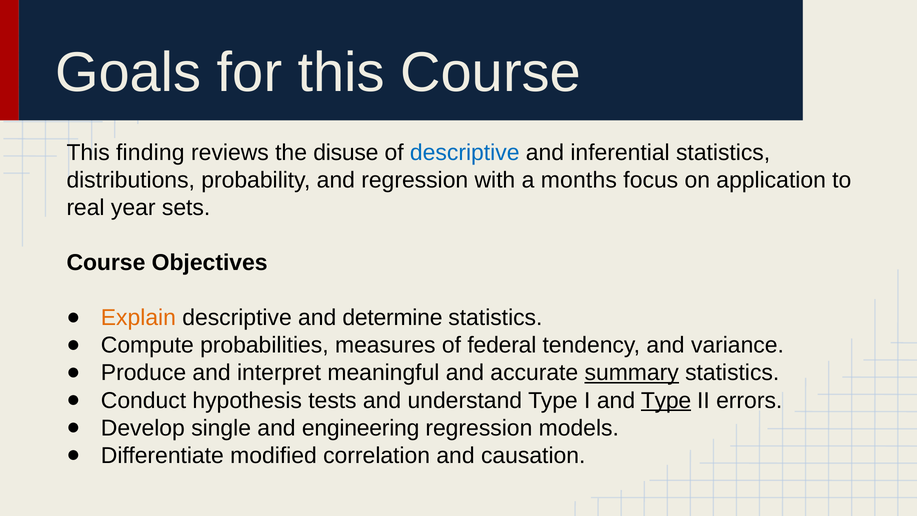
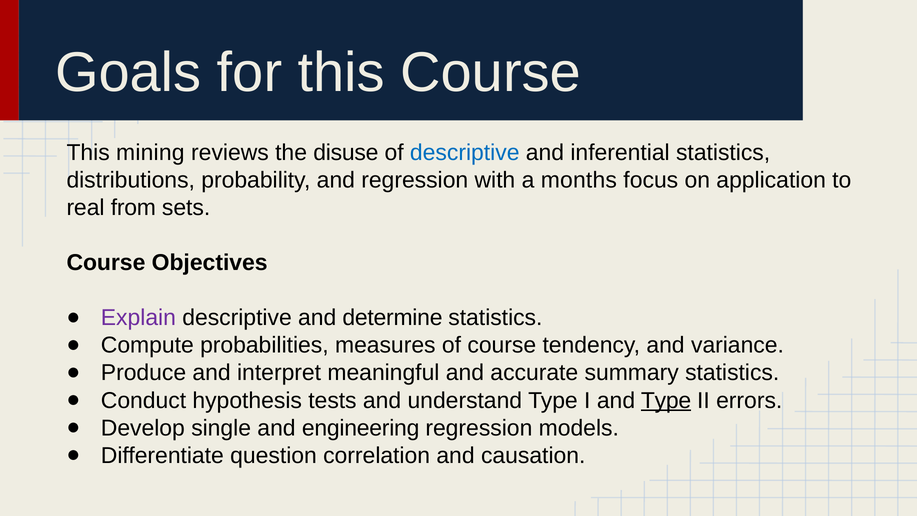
finding: finding -> mining
year: year -> from
Explain colour: orange -> purple
of federal: federal -> course
summary underline: present -> none
modified: modified -> question
